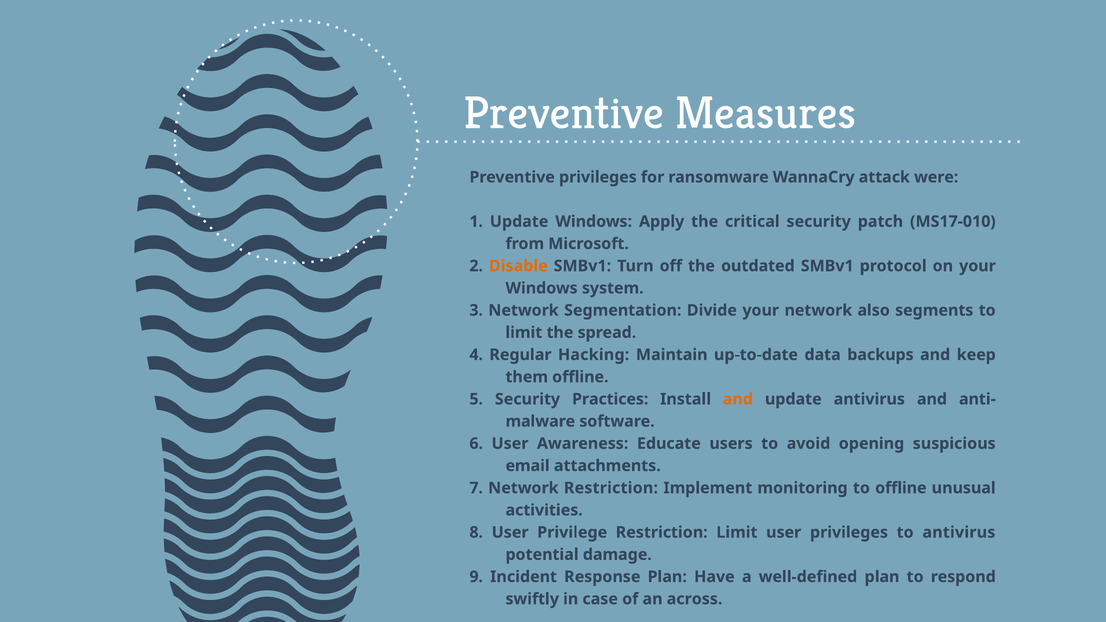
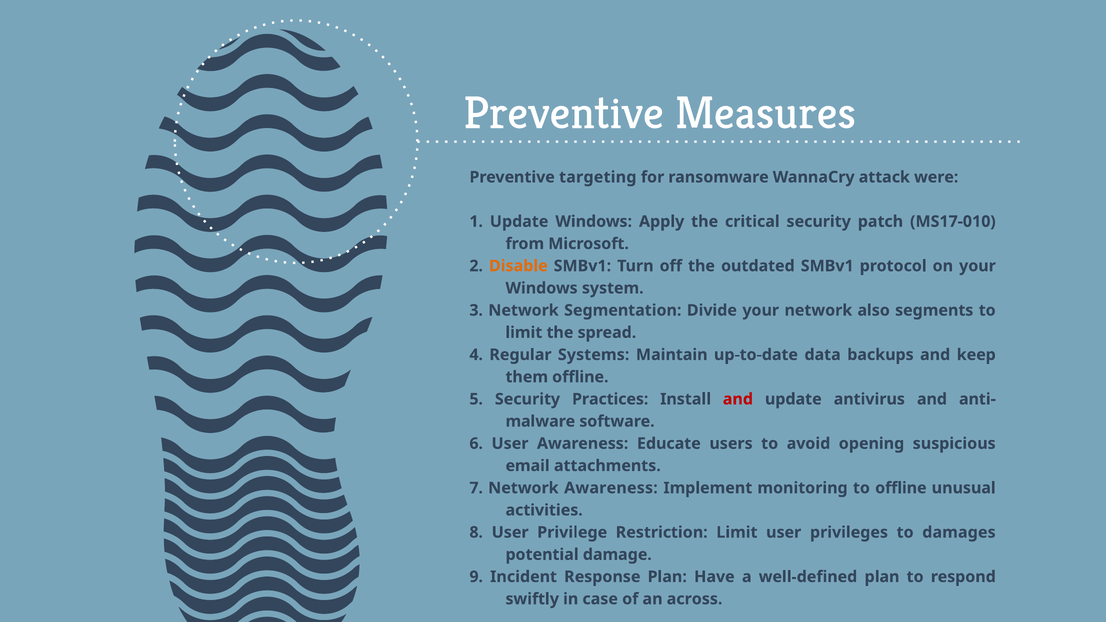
Preventive privileges: privileges -> targeting
Hacking: Hacking -> Systems
and at (738, 399) colour: orange -> red
Network Restriction: Restriction -> Awareness
to antivirus: antivirus -> damages
